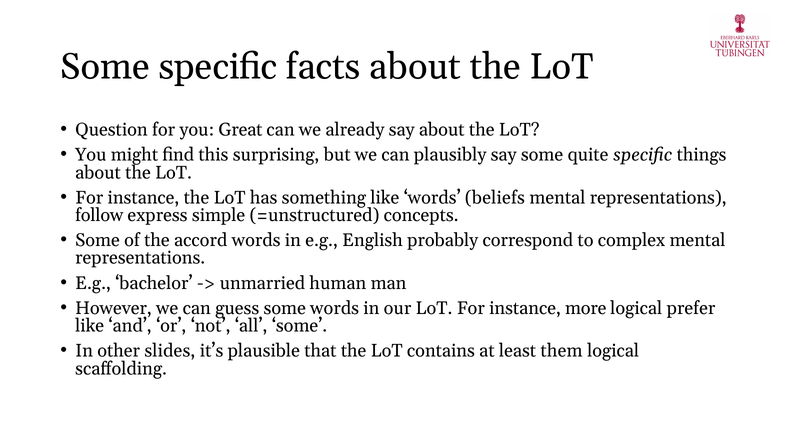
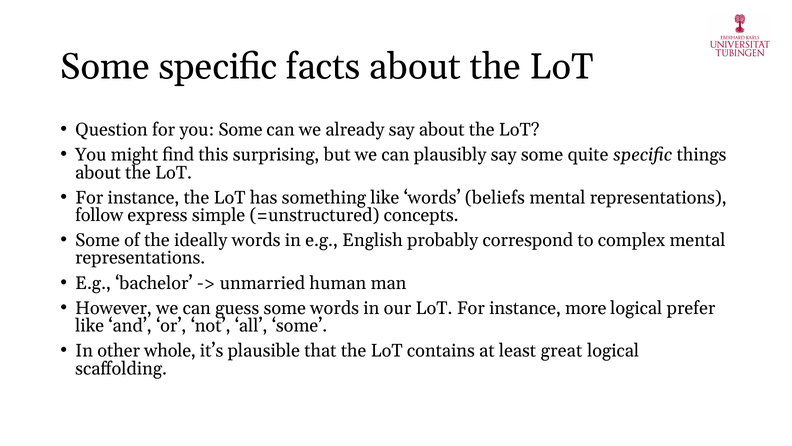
you Great: Great -> Some
accord: accord -> ideally
slides: slides -> whole
them: them -> great
